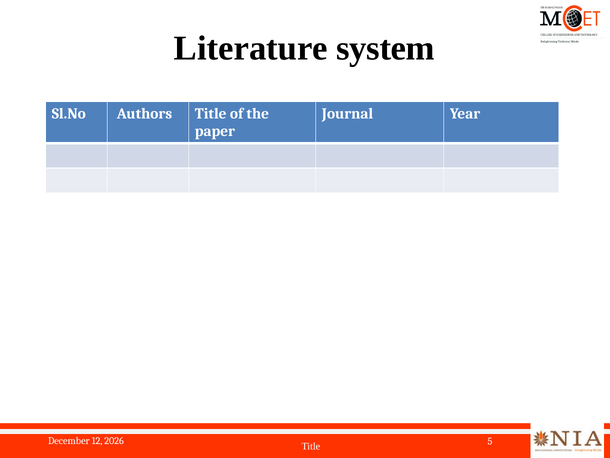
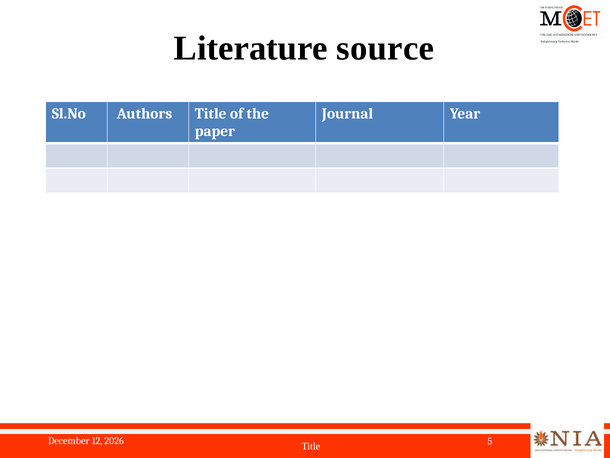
system: system -> source
